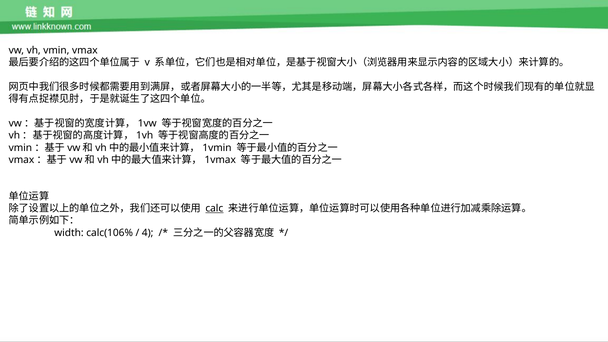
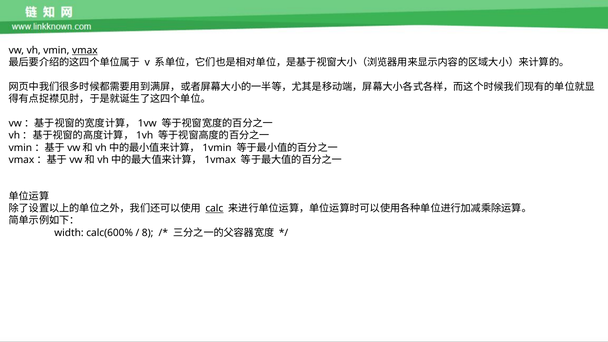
vmax underline: none -> present
calc(106%: calc(106% -> calc(600%
4: 4 -> 8
